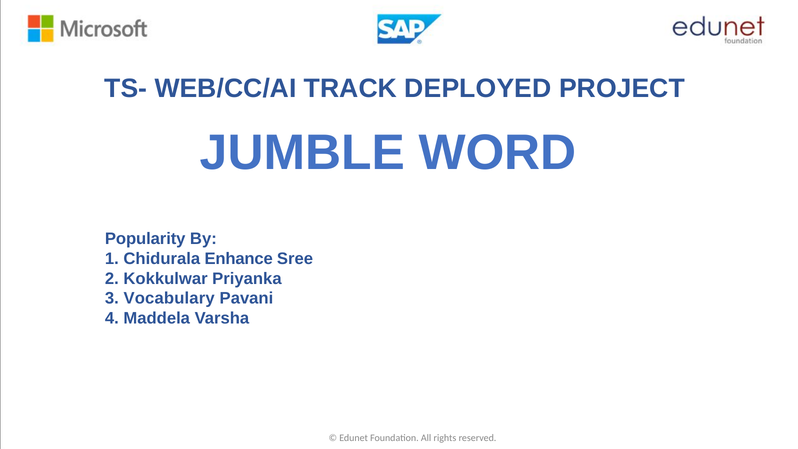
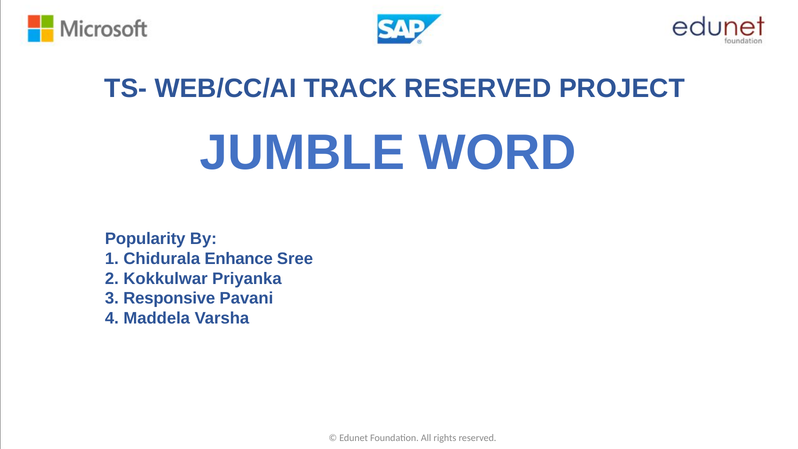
TRACK DEPLOYED: DEPLOYED -> RESERVED
Vocabulary: Vocabulary -> Responsive
